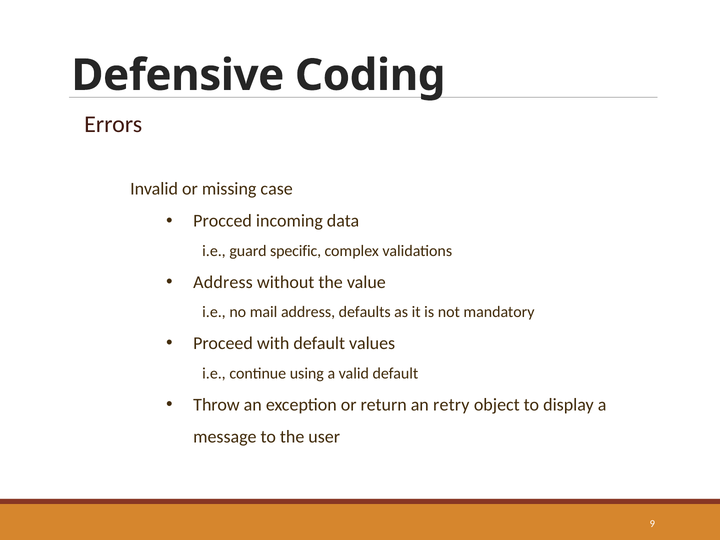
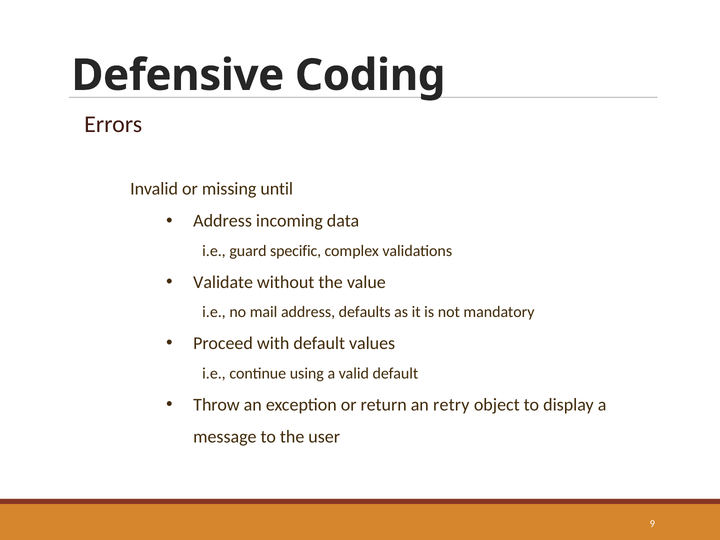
case: case -> until
Procced at (223, 221): Procced -> Address
Address at (223, 282): Address -> Validate
